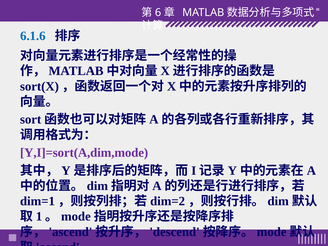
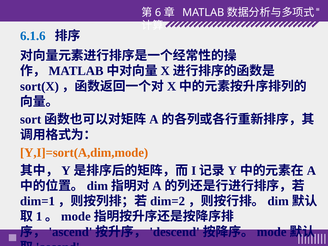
Y,I]=sort(A,dim,mode colour: purple -> orange
